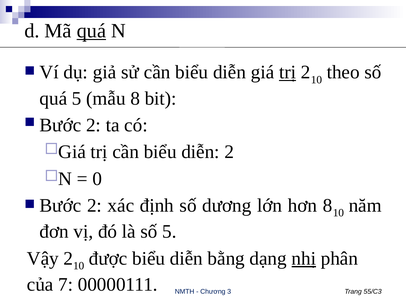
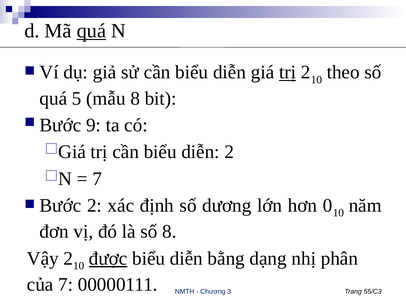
2 at (94, 125): 2 -> 9
0 at (97, 179): 0 -> 7
hơn 8: 8 -> 0
số 5: 5 -> 8
được underline: none -> present
nhị underline: present -> none
